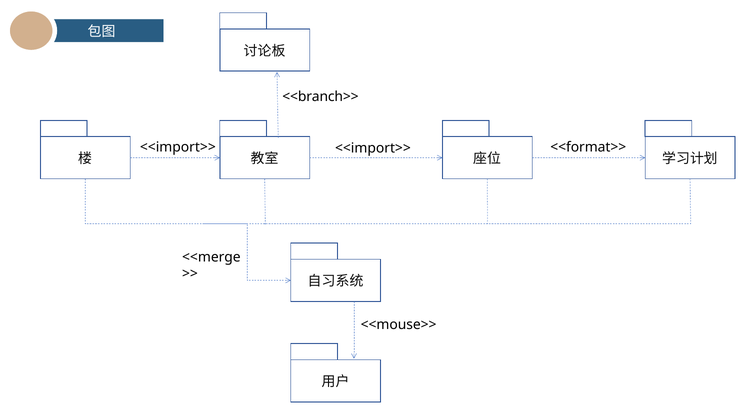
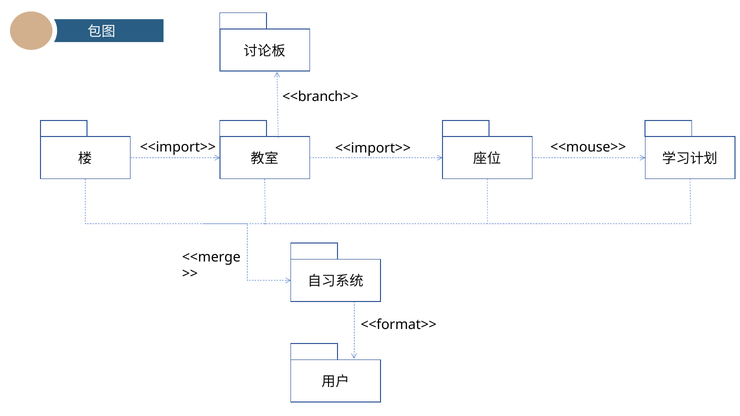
<<format>>: <<format>> -> <<mouse>>
<<mouse>>: <<mouse>> -> <<format>>
